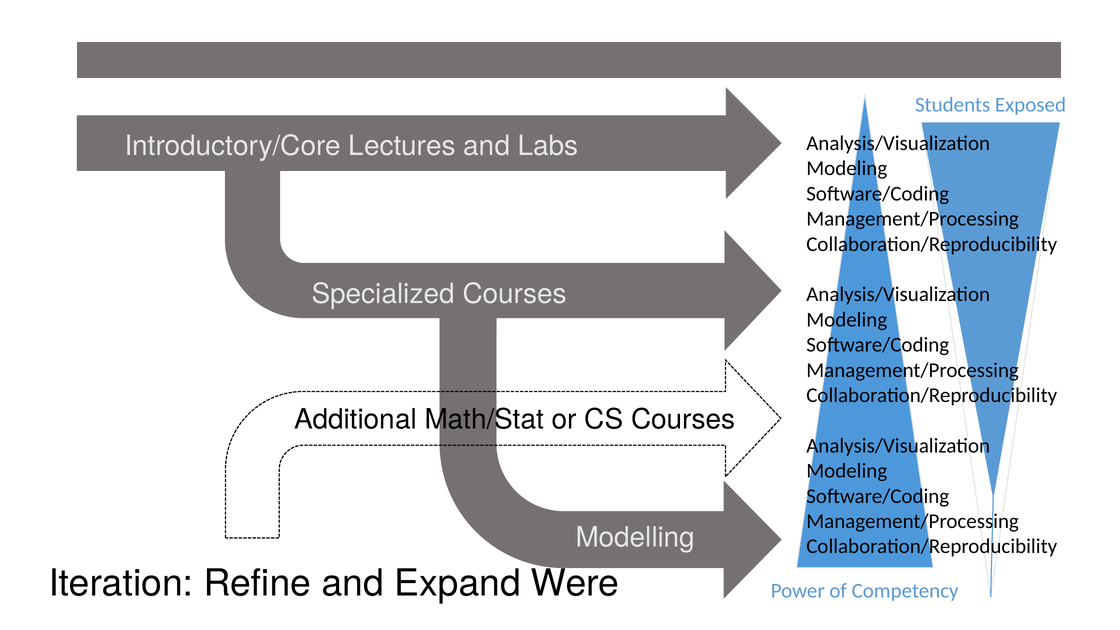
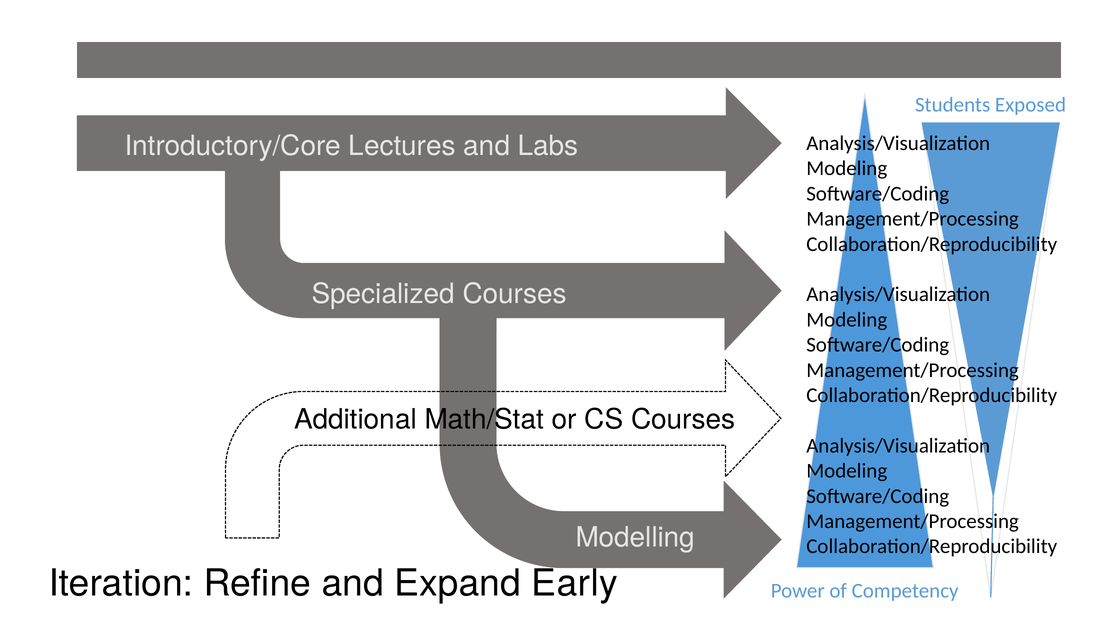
Were: Were -> Early
